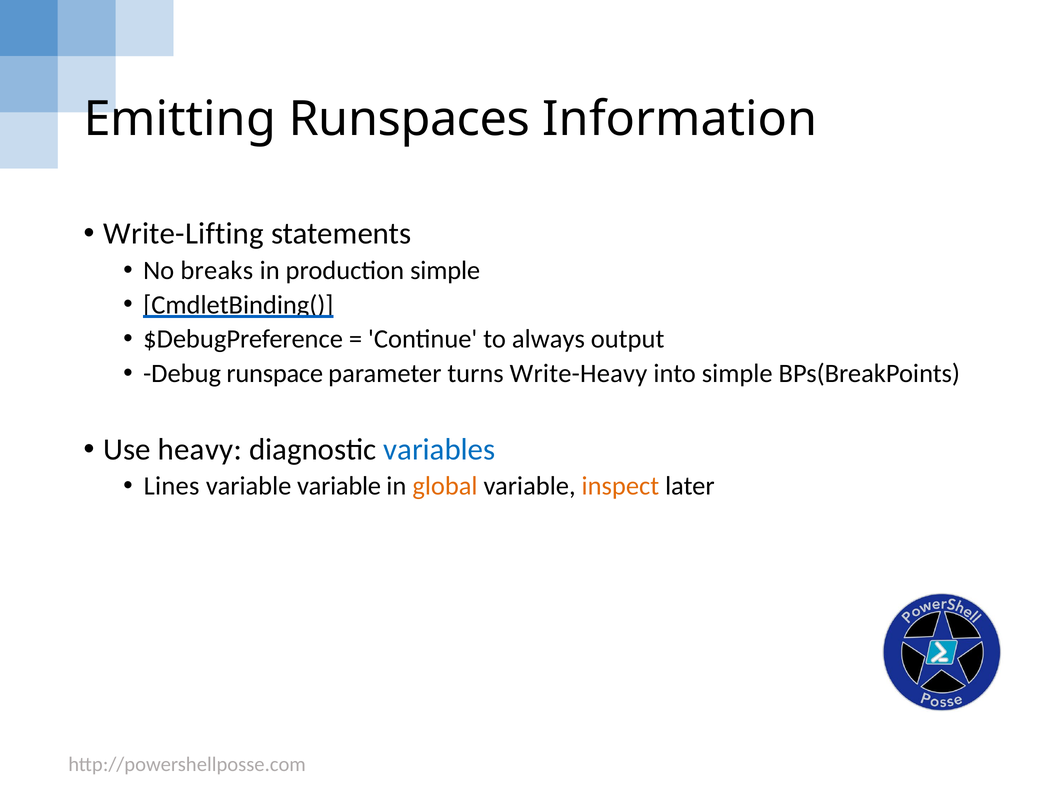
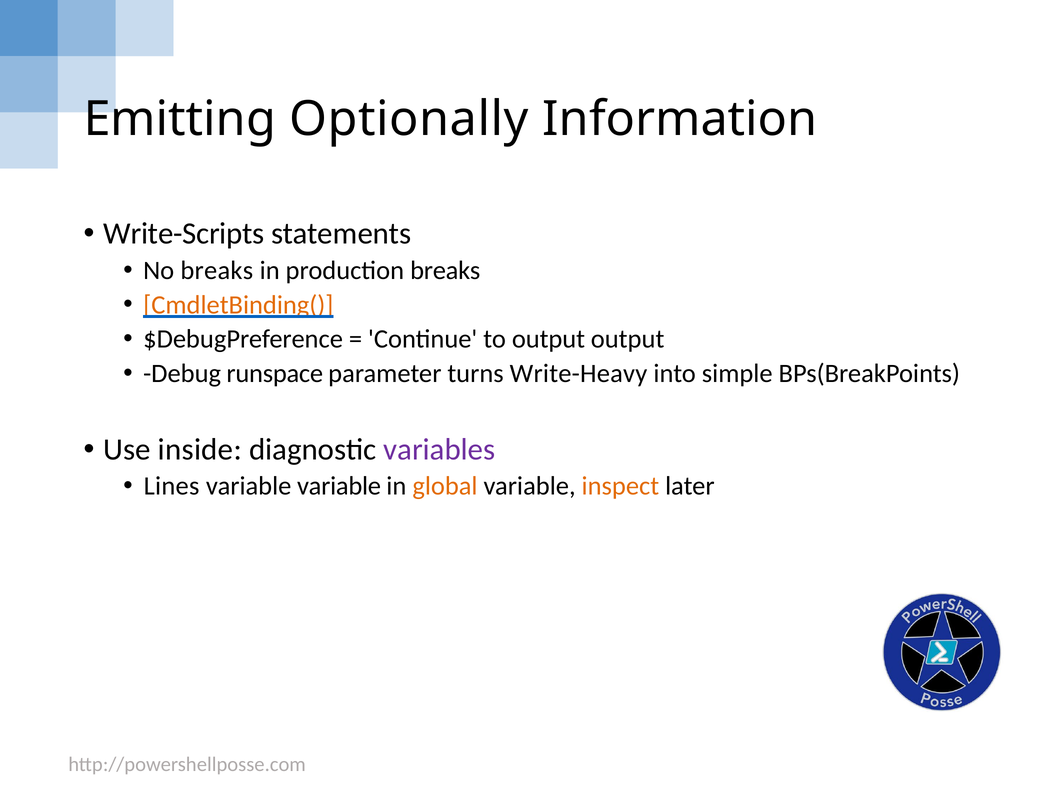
Runspaces: Runspaces -> Optionally
Write-Lifting: Write-Lifting -> Write-Scripts
production simple: simple -> breaks
CmdletBinding( colour: black -> orange
to always: always -> output
heavy: heavy -> inside
variables colour: blue -> purple
